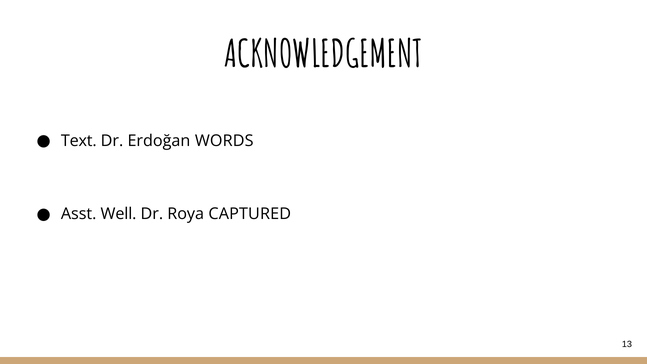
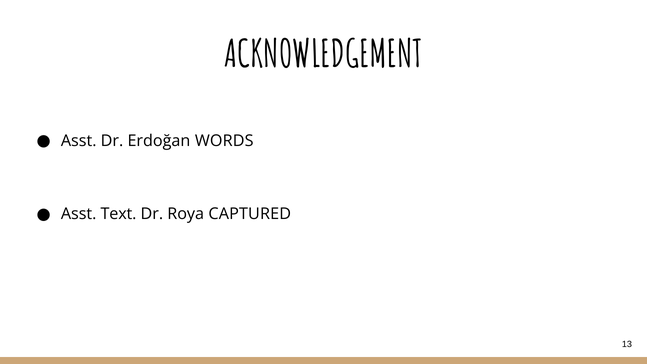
Text at (79, 141): Text -> Asst
Well: Well -> Text
